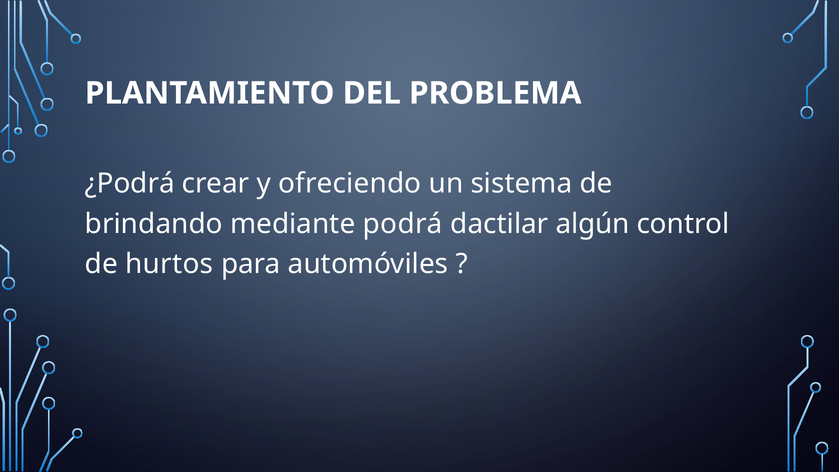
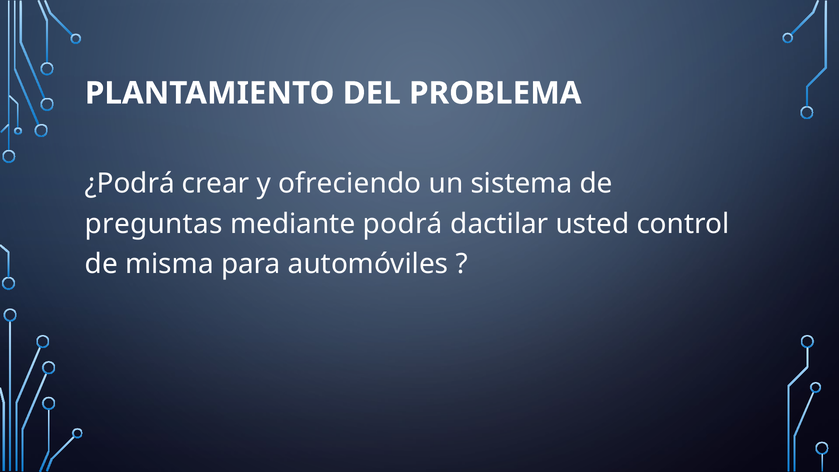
brindando: brindando -> preguntas
algún: algún -> usted
hurtos: hurtos -> misma
